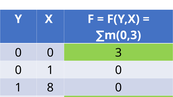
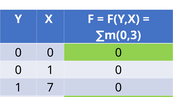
3 at (119, 53): 3 -> 0
8: 8 -> 7
